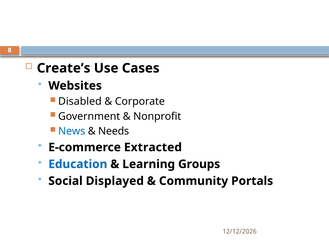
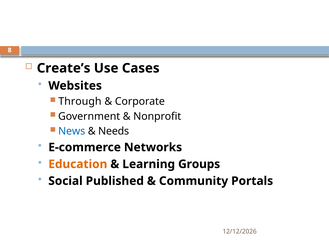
Disabled: Disabled -> Through
Extracted: Extracted -> Networks
Education colour: blue -> orange
Displayed: Displayed -> Published
